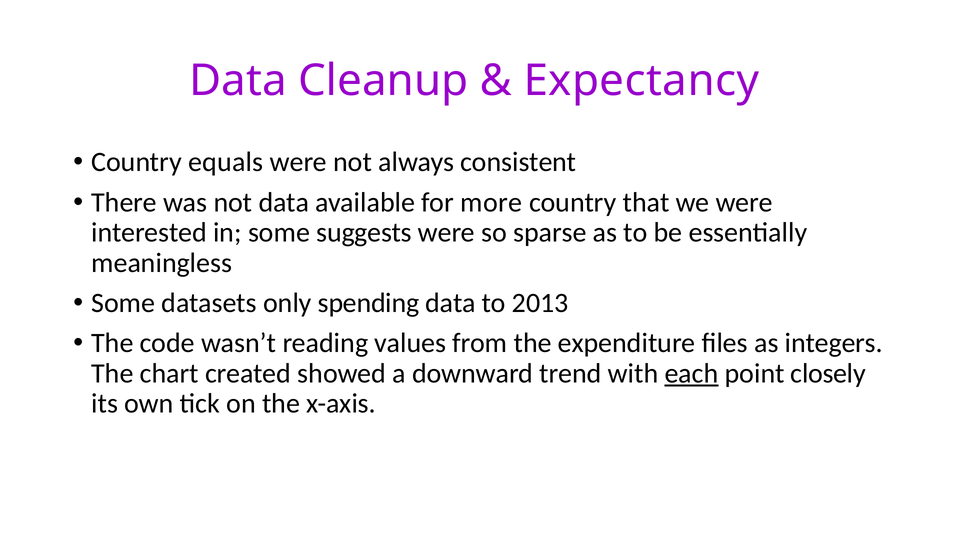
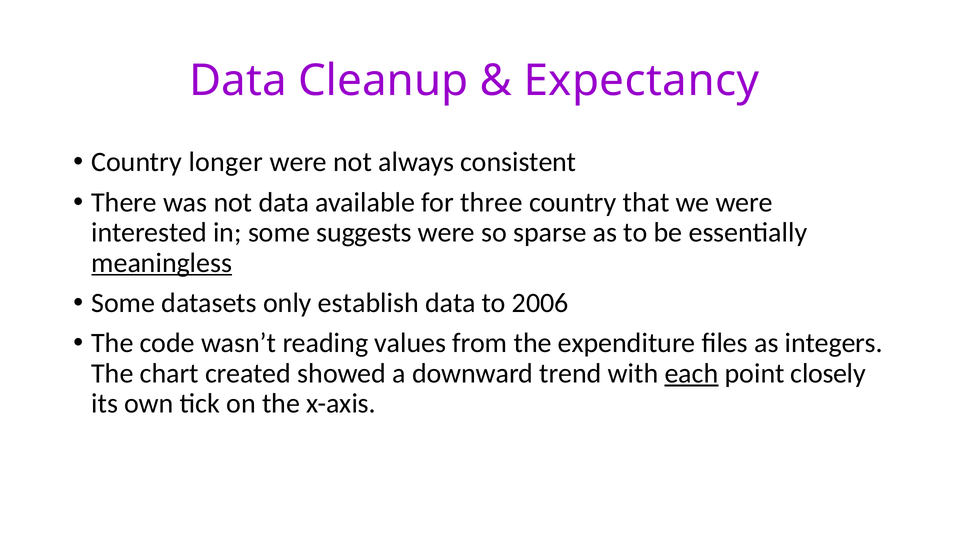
equals: equals -> longer
more: more -> three
meaningless underline: none -> present
spending: spending -> establish
2013: 2013 -> 2006
